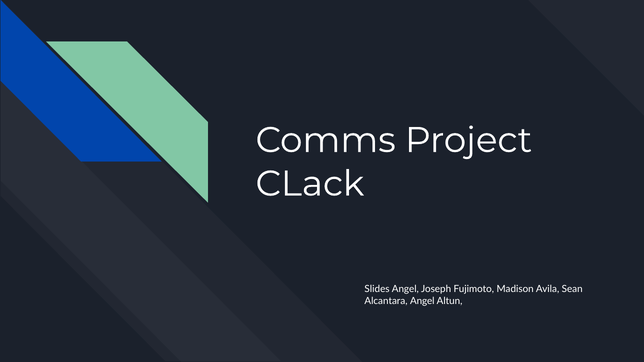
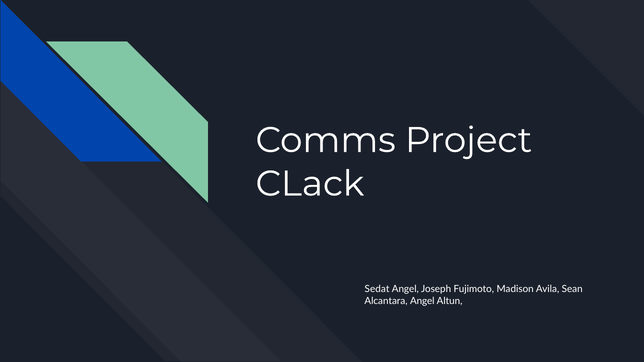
Slides: Slides -> Sedat
